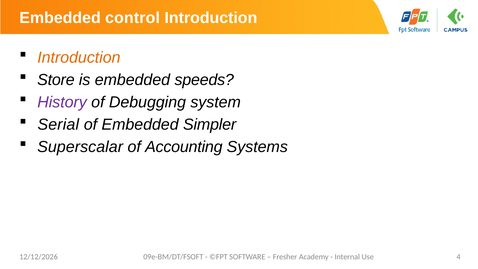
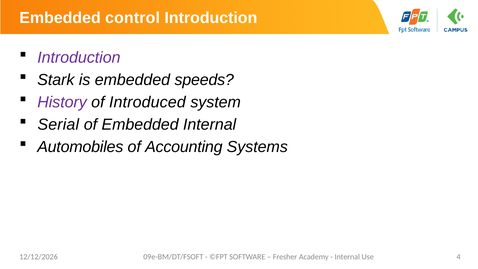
Introduction at (79, 58) colour: orange -> purple
Store: Store -> Stark
Debugging: Debugging -> Introduced
Embedded Simpler: Simpler -> Internal
Superscalar: Superscalar -> Automobiles
